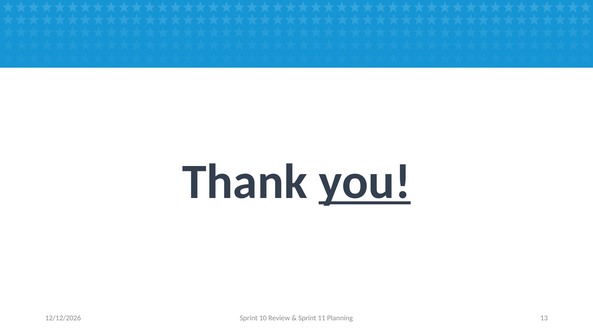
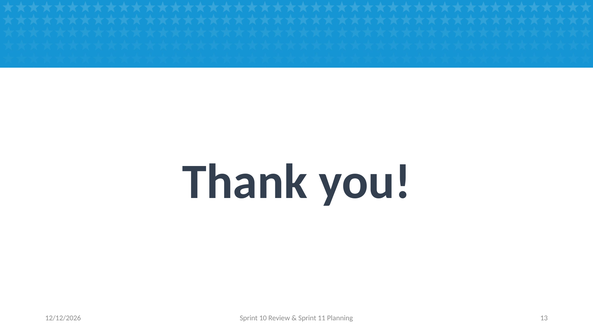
you underline: present -> none
